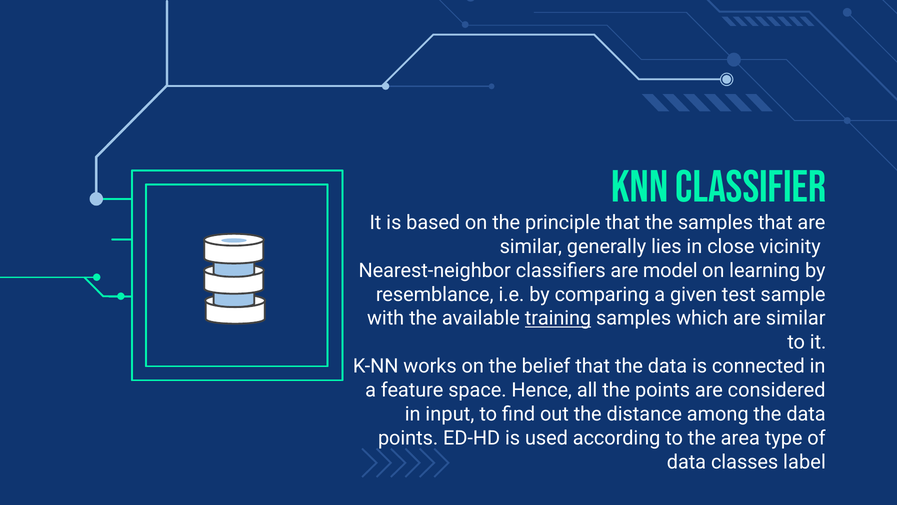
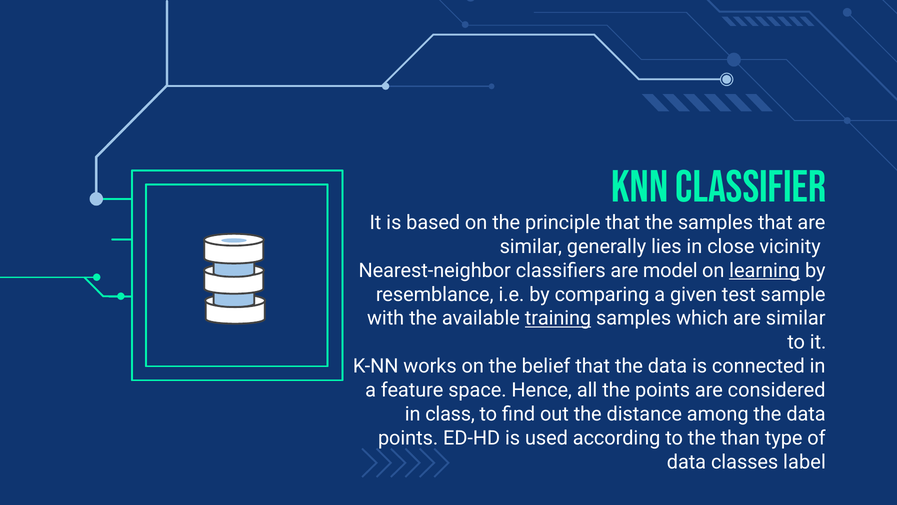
learning underline: none -> present
input: input -> class
area: area -> than
